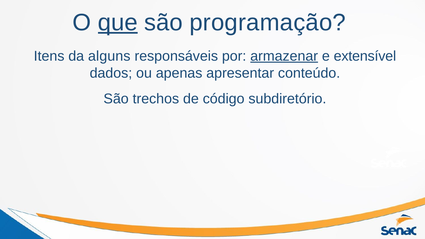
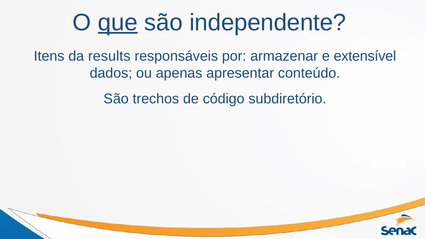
programação: programação -> independente
alguns: alguns -> results
armazenar underline: present -> none
